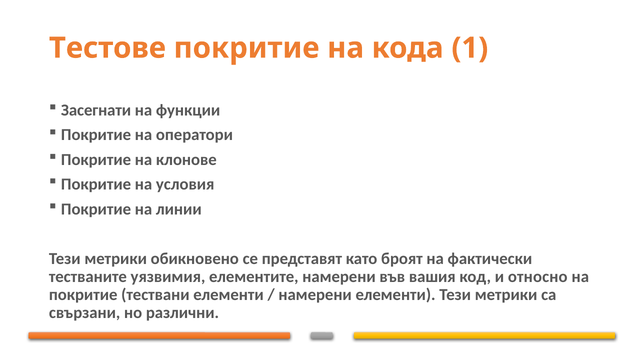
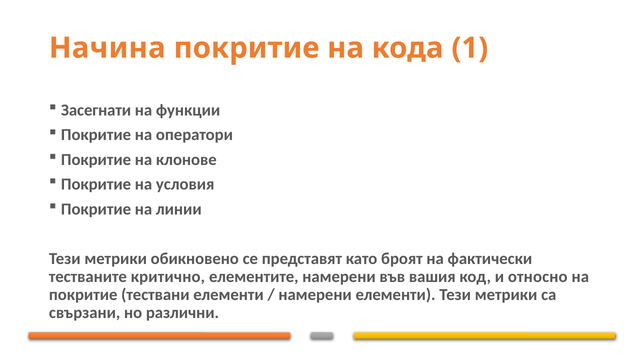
Тестове: Тестове -> Начина
уязвимия: уязвимия -> критично
